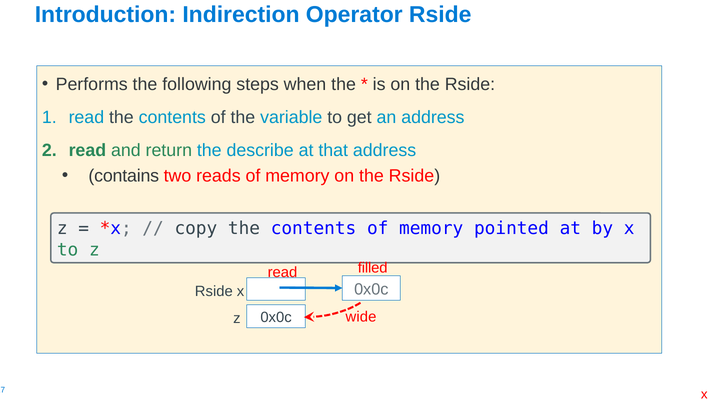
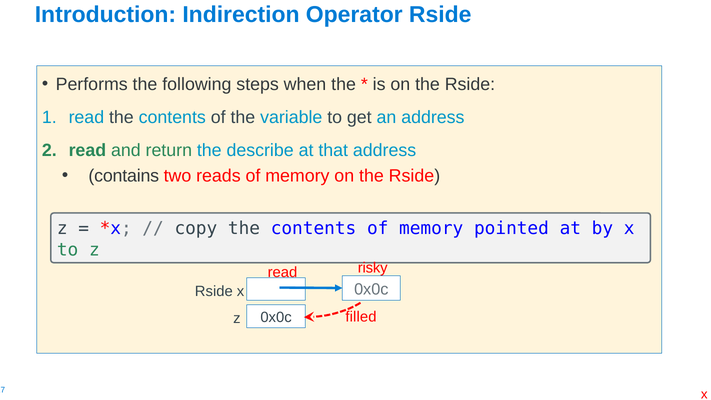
filled: filled -> risky
wide: wide -> filled
